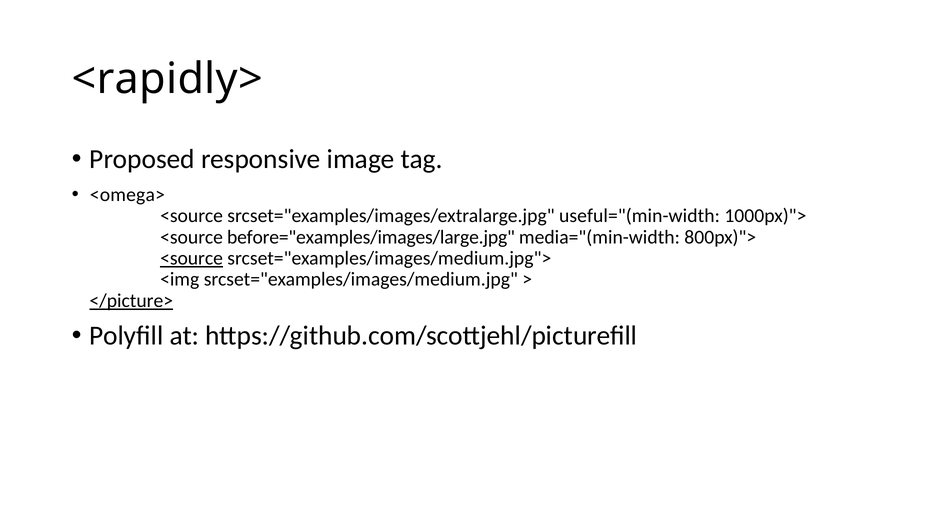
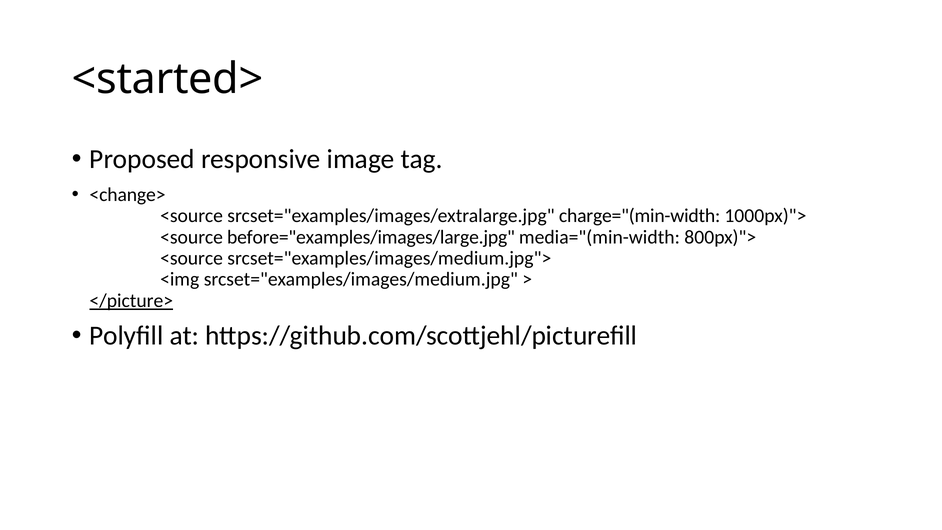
<rapidly>: <rapidly> -> <started>
<omega>: <omega> -> <change>
useful="(min-width: useful="(min-width -> charge="(min-width
<source at (192, 258) underline: present -> none
